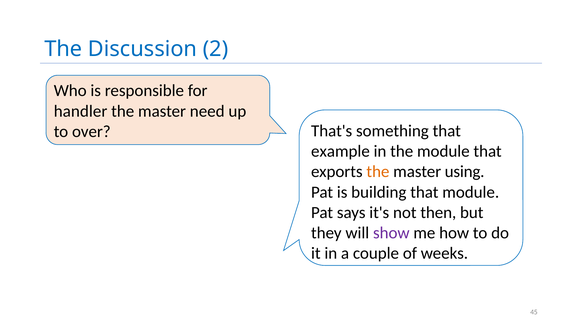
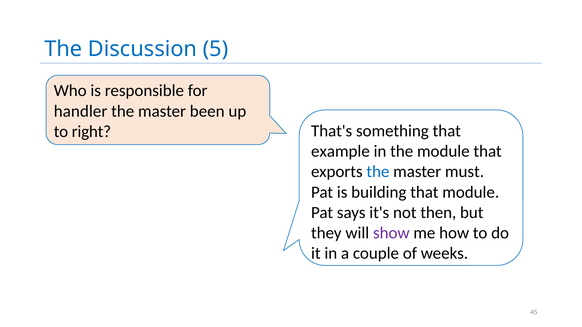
2: 2 -> 5
need: need -> been
over: over -> right
the at (378, 172) colour: orange -> blue
using: using -> must
